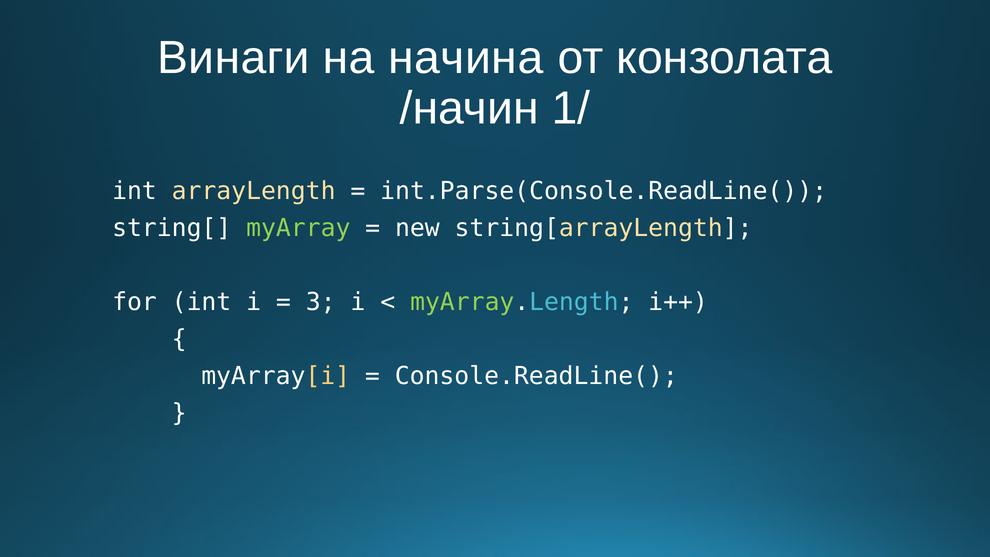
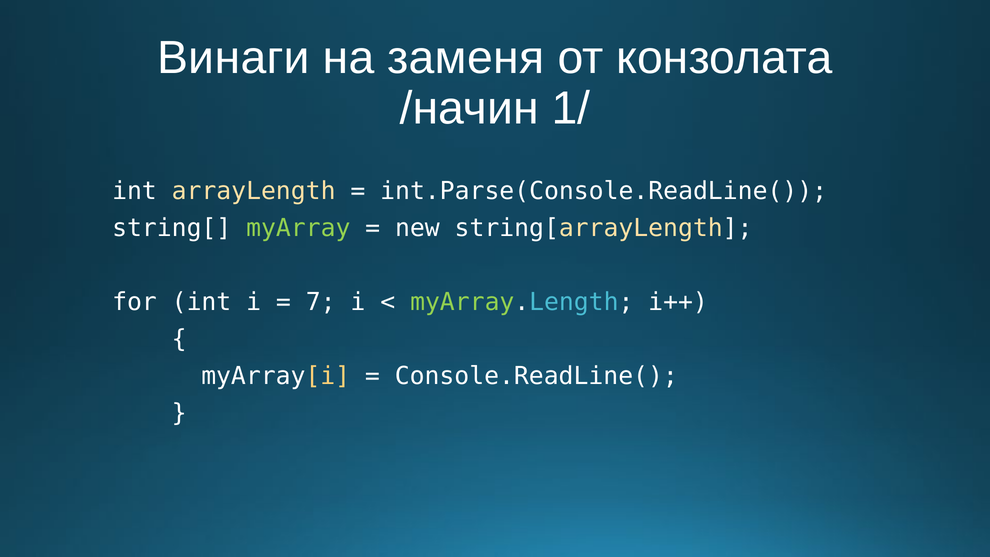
начина: начина -> заменя
3: 3 -> 7
